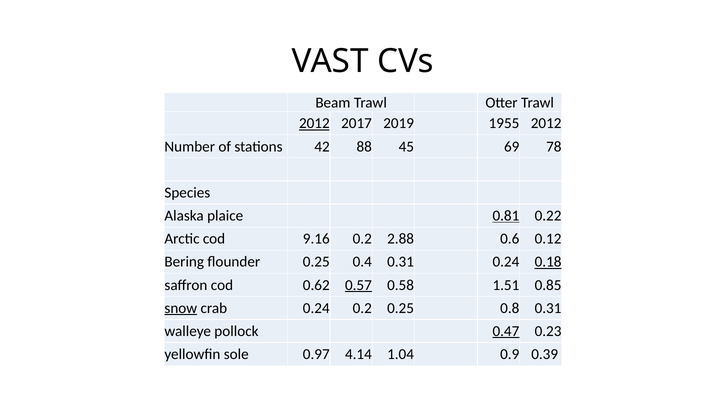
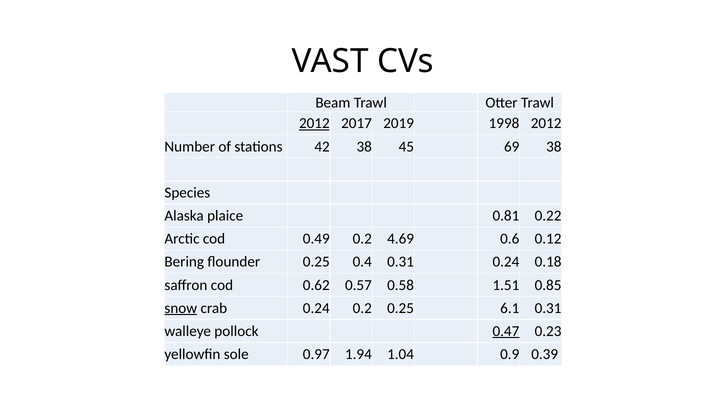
1955: 1955 -> 1998
42 88: 88 -> 38
69 78: 78 -> 38
0.81 underline: present -> none
9.16: 9.16 -> 0.49
2.88: 2.88 -> 4.69
0.18 underline: present -> none
0.57 underline: present -> none
0.8: 0.8 -> 6.1
4.14: 4.14 -> 1.94
